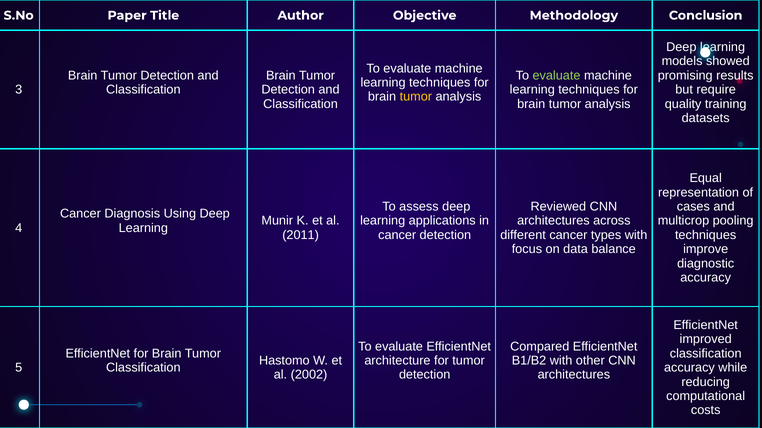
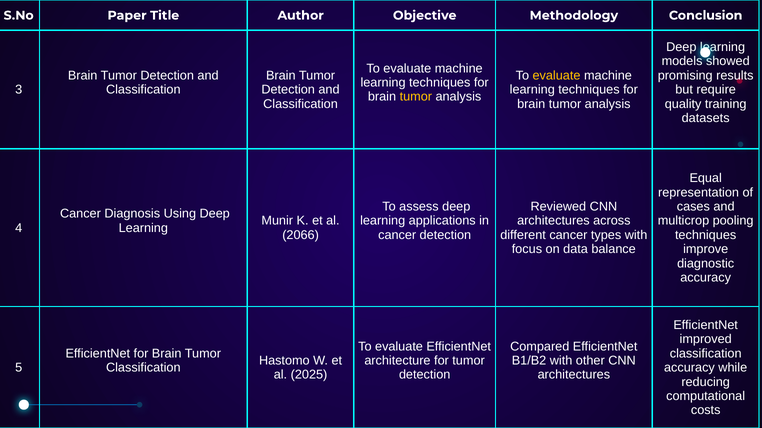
evaluate at (557, 76) colour: light green -> yellow
2011: 2011 -> 2066
2002: 2002 -> 2025
